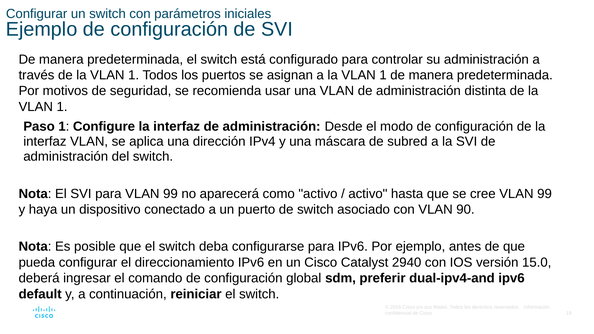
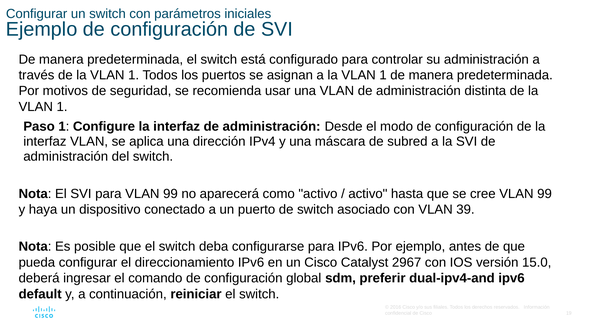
90: 90 -> 39
2940: 2940 -> 2967
